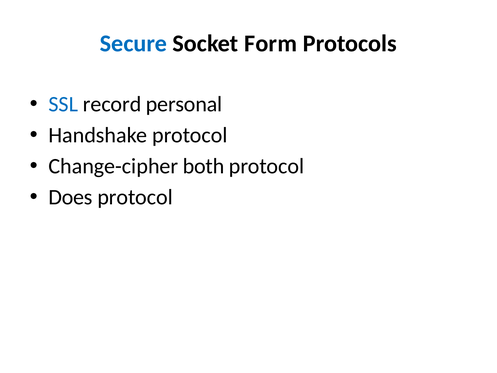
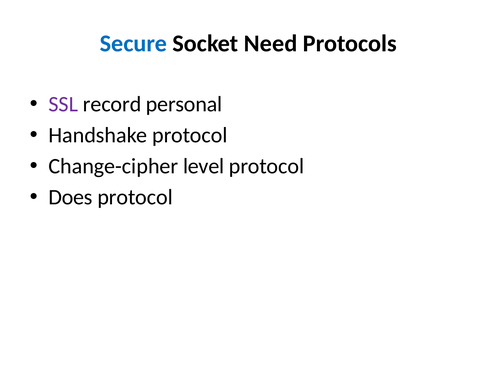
Form: Form -> Need
SSL colour: blue -> purple
both: both -> level
